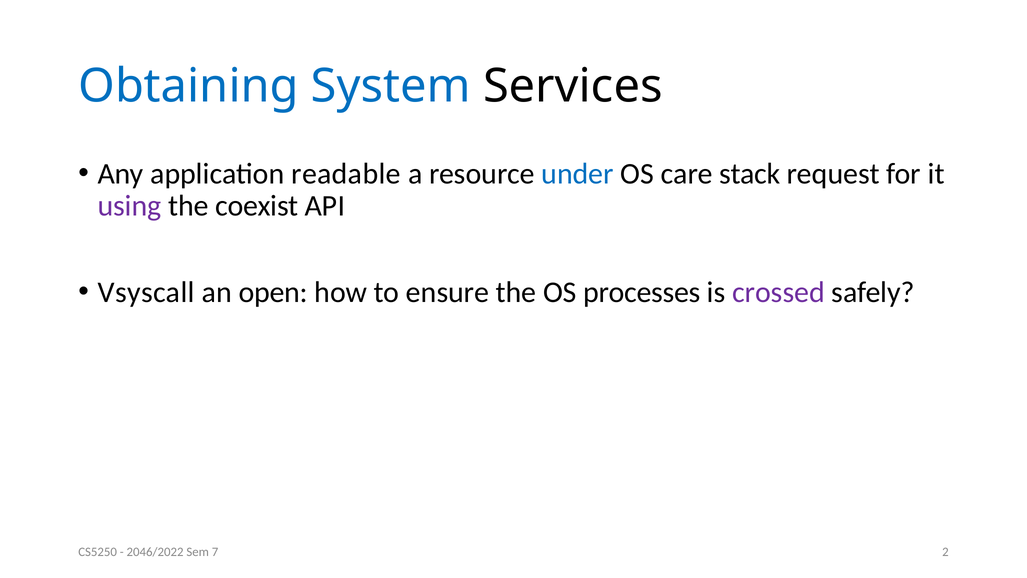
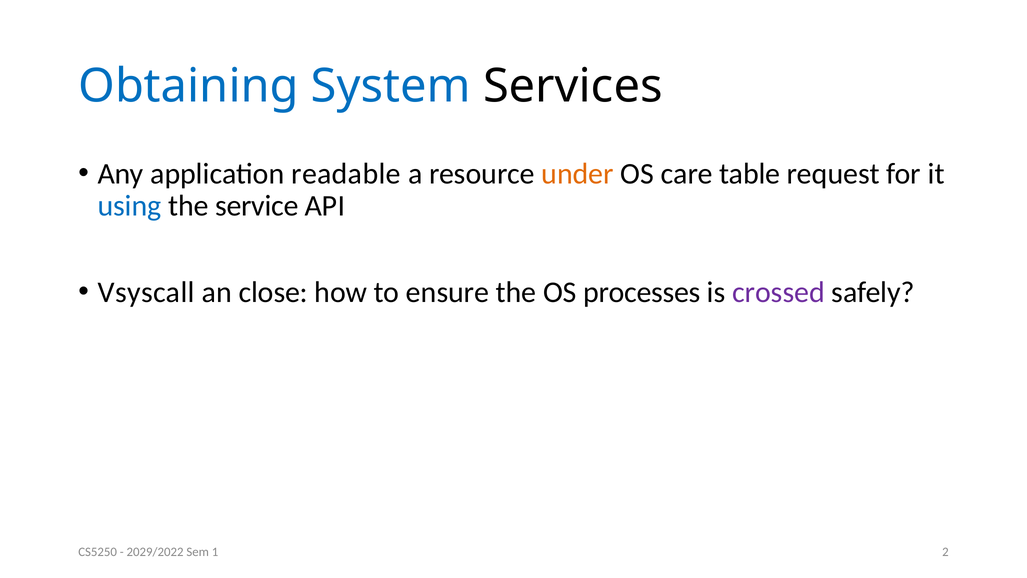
under colour: blue -> orange
stack: stack -> table
using colour: purple -> blue
coexist: coexist -> service
open: open -> close
2046/2022: 2046/2022 -> 2029/2022
7: 7 -> 1
